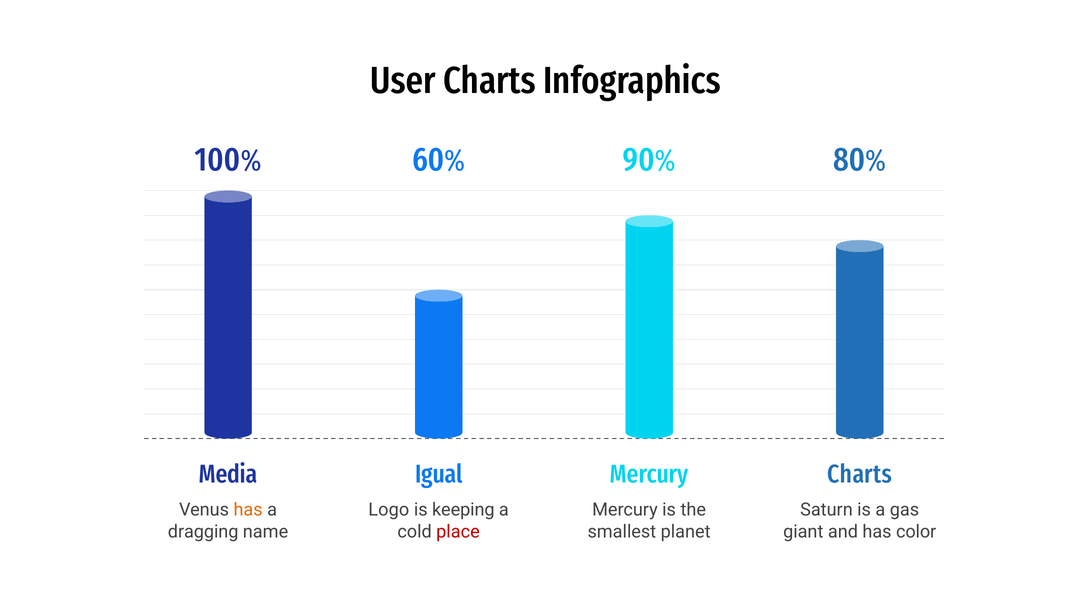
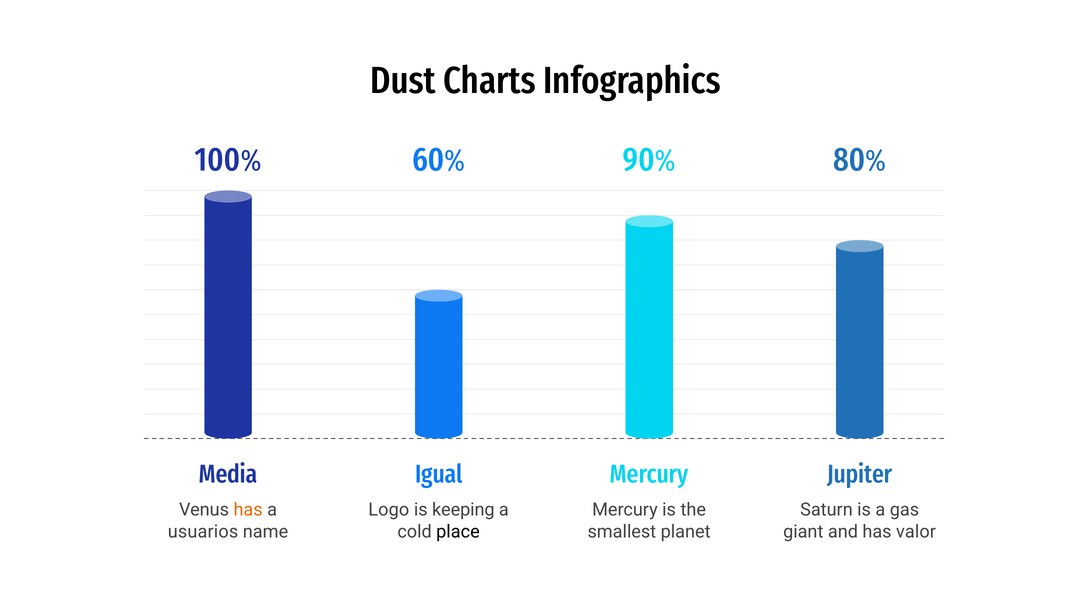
User: User -> Dust
Charts at (860, 474): Charts -> Jupiter
dragging: dragging -> usuarios
place colour: red -> black
color: color -> valor
